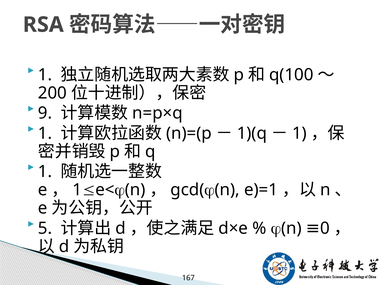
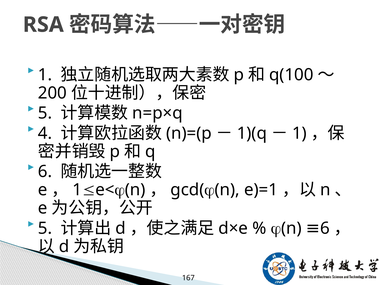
9 at (45, 113): 9 -> 5
1 at (45, 133): 1 -> 4
1 at (45, 172): 1 -> 6
0 at (325, 228): 0 -> 6
